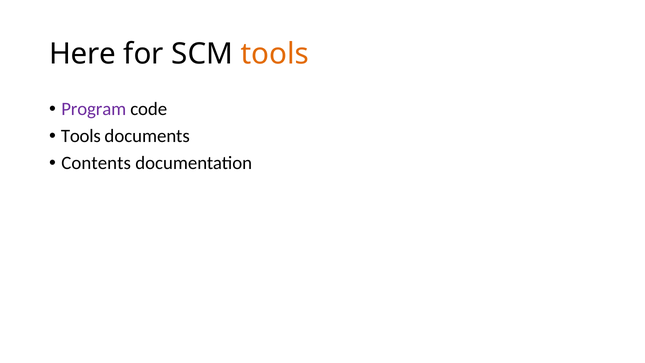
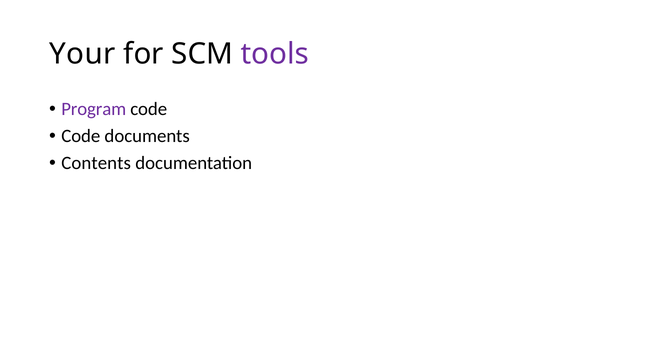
Here: Here -> Your
tools at (275, 54) colour: orange -> purple
Tools at (81, 136): Tools -> Code
